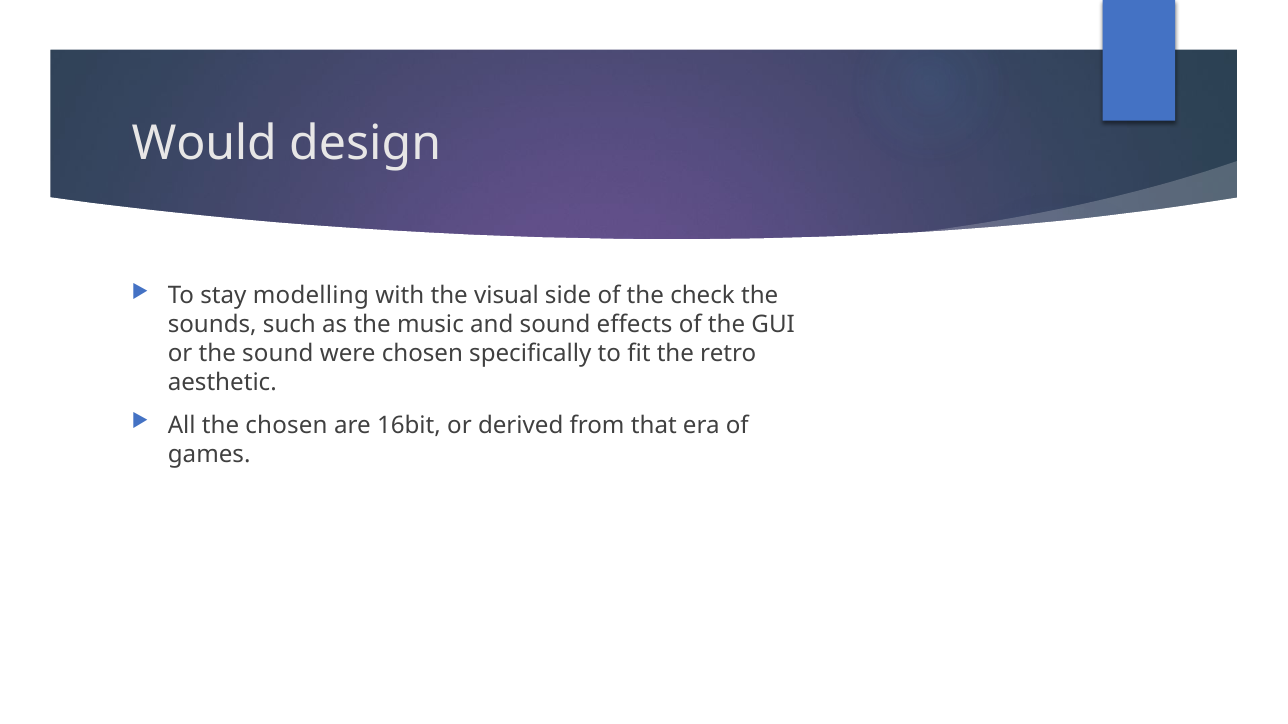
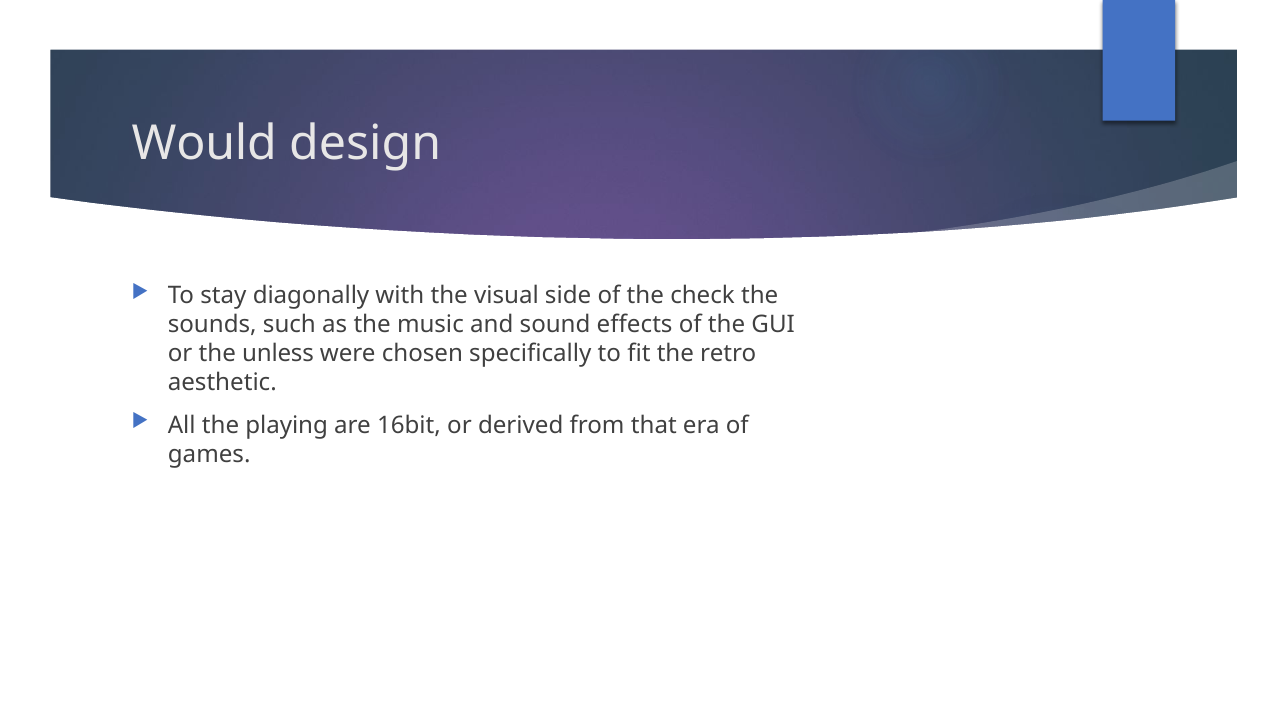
modelling: modelling -> diagonally
the sound: sound -> unless
the chosen: chosen -> playing
